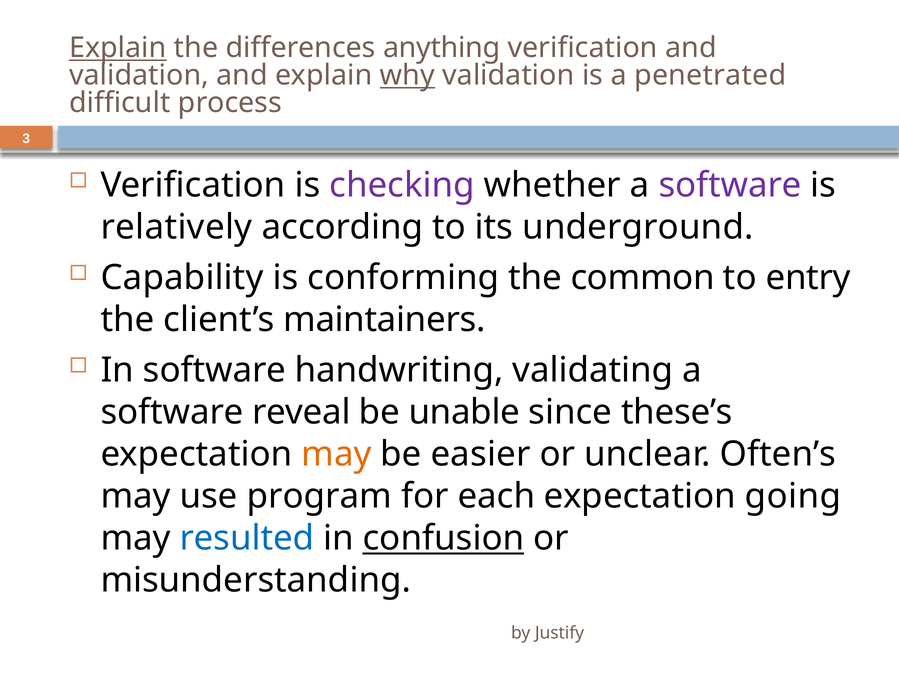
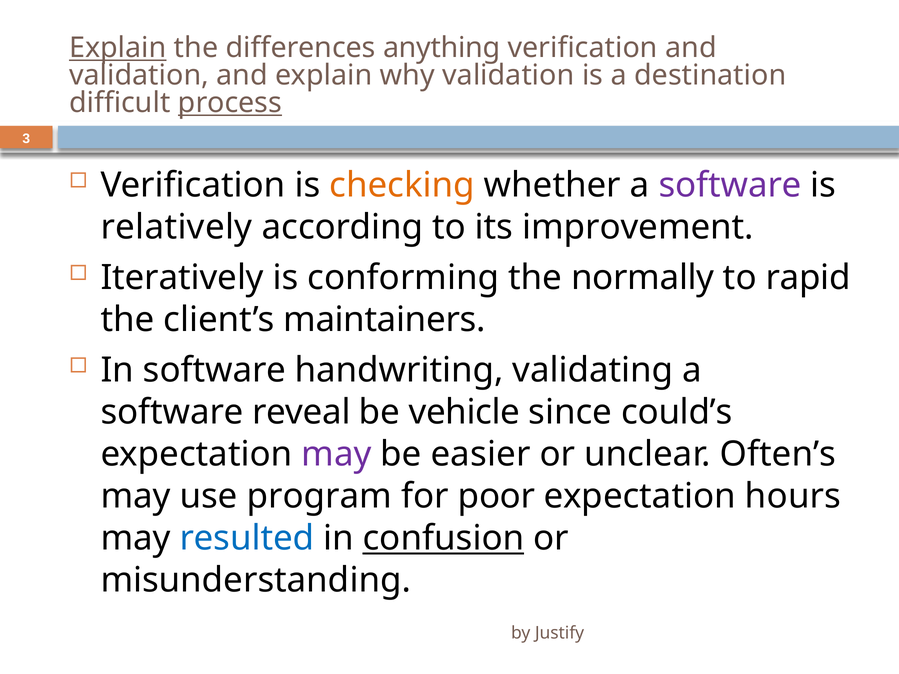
why underline: present -> none
penetrated: penetrated -> destination
process underline: none -> present
checking colour: purple -> orange
underground: underground -> improvement
Capability: Capability -> Iteratively
common: common -> normally
entry: entry -> rapid
unable: unable -> vehicle
these’s: these’s -> could’s
may at (336, 455) colour: orange -> purple
each: each -> poor
going: going -> hours
